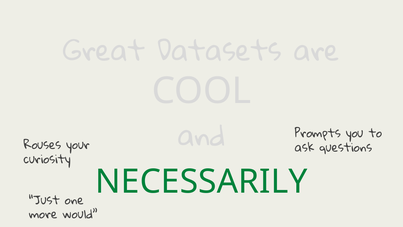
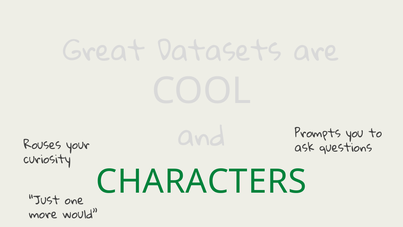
NECESSARILY: NECESSARILY -> CHARACTERS
